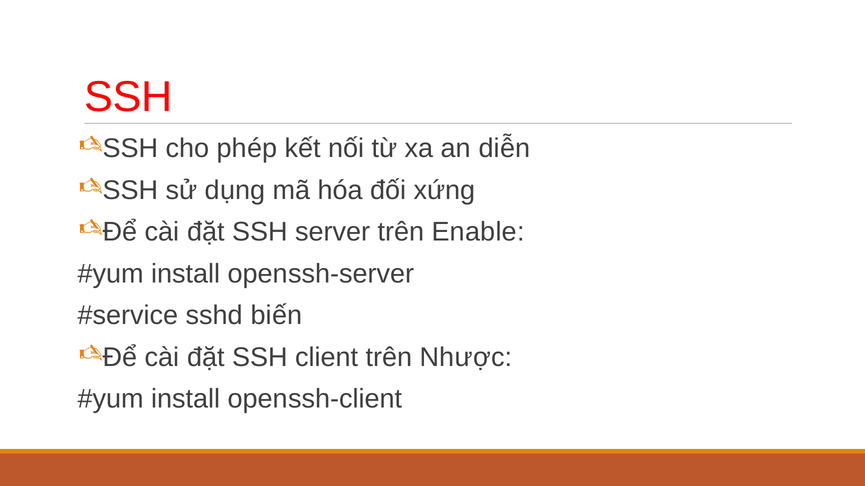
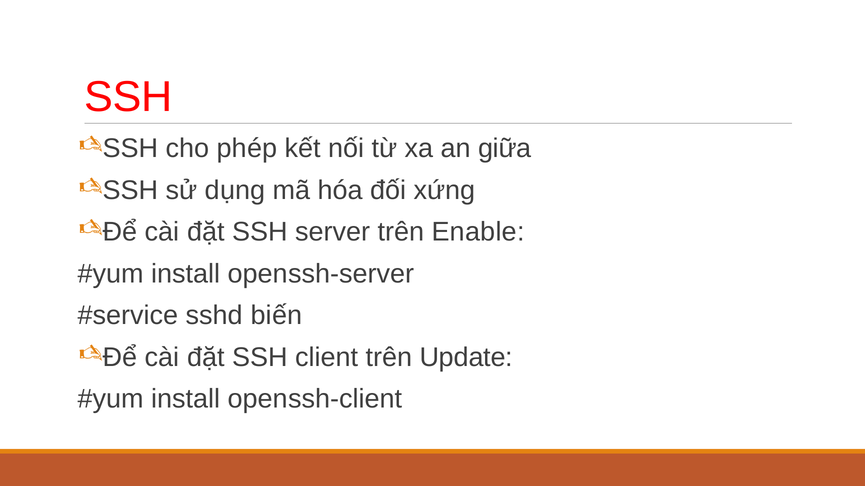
diễn: diễn -> giữa
Nhược: Nhược -> Update
